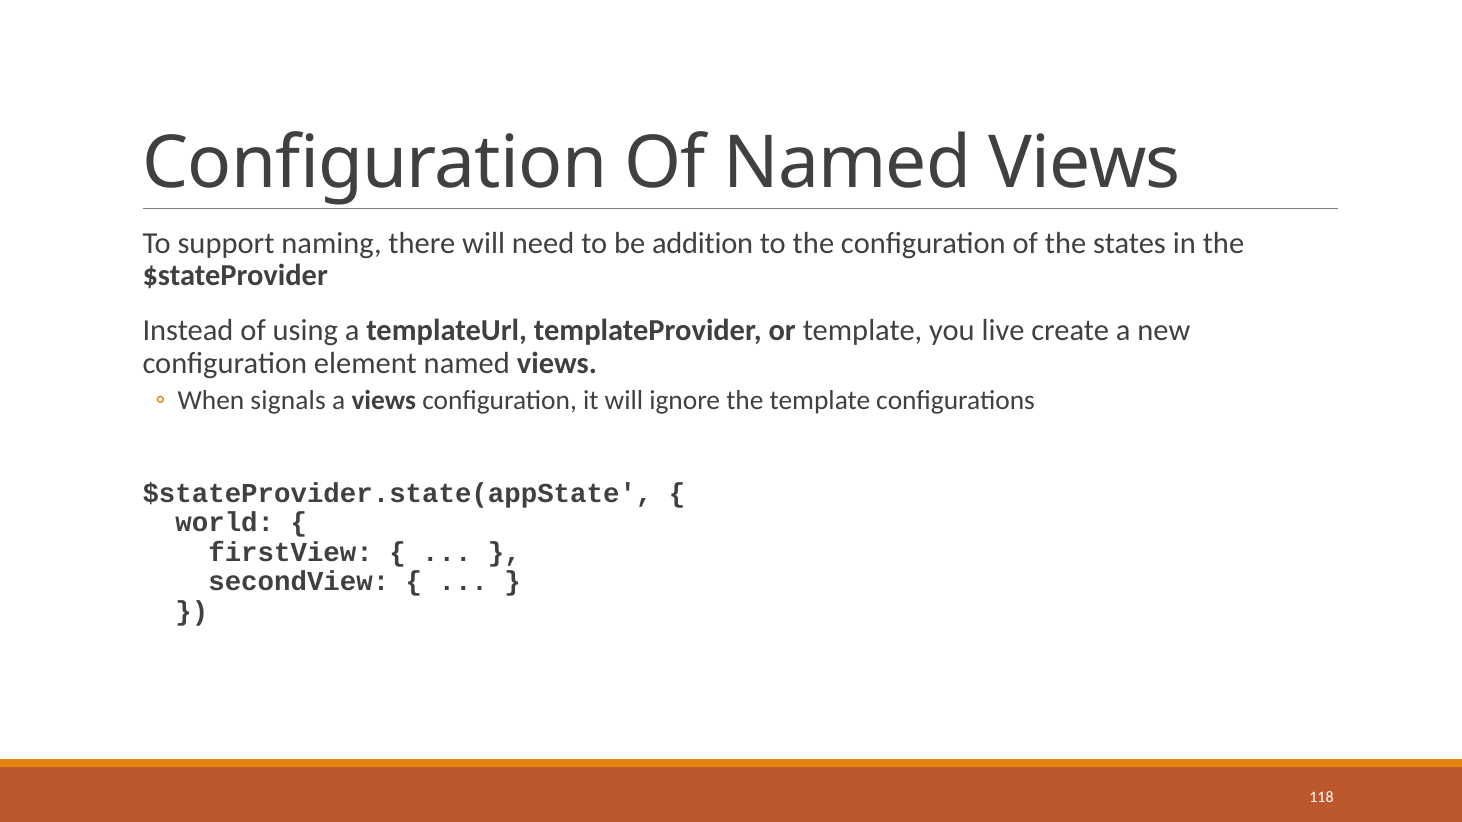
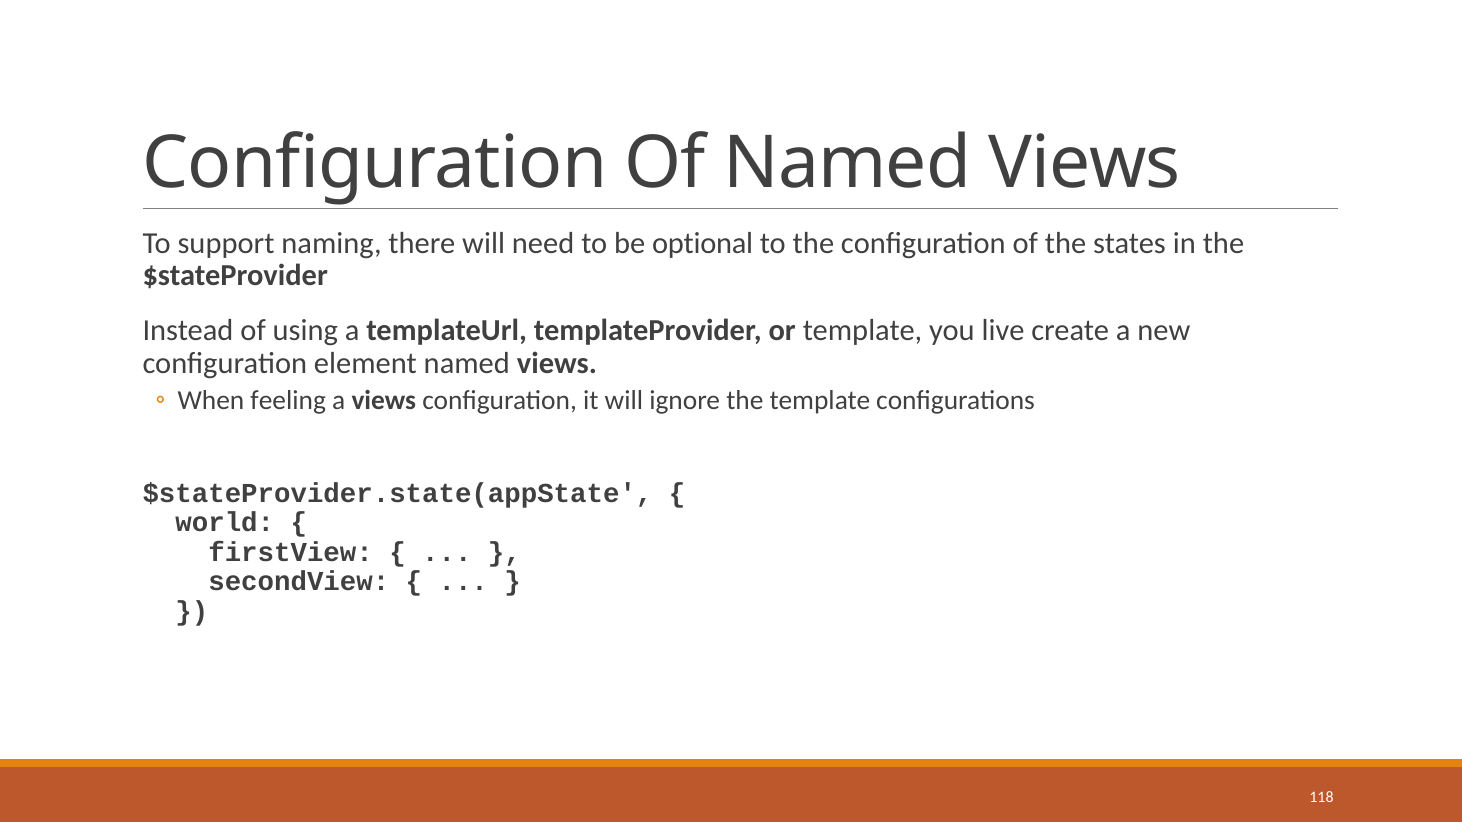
addition: addition -> optional
signals: signals -> feeling
